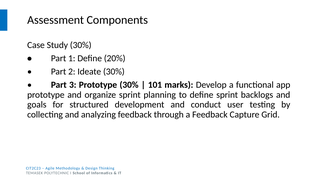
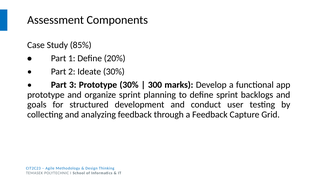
Study 30%: 30% -> 85%
101: 101 -> 300
